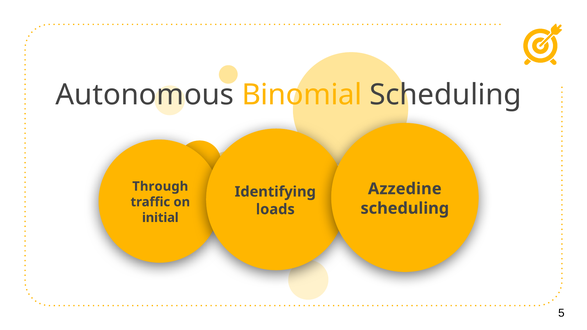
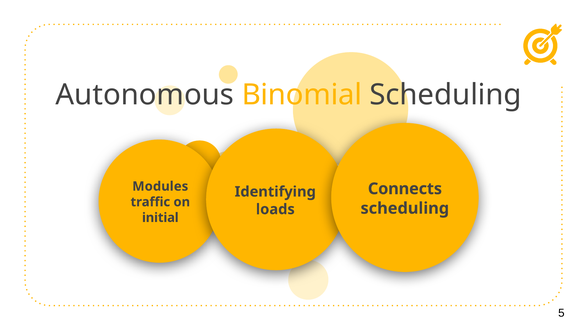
Through: Through -> Modules
Azzedine: Azzedine -> Connects
